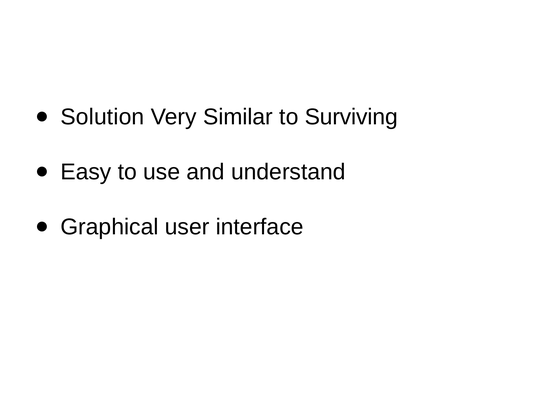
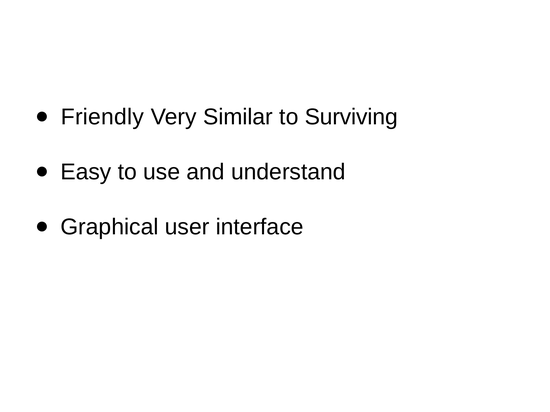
Solution: Solution -> Friendly
